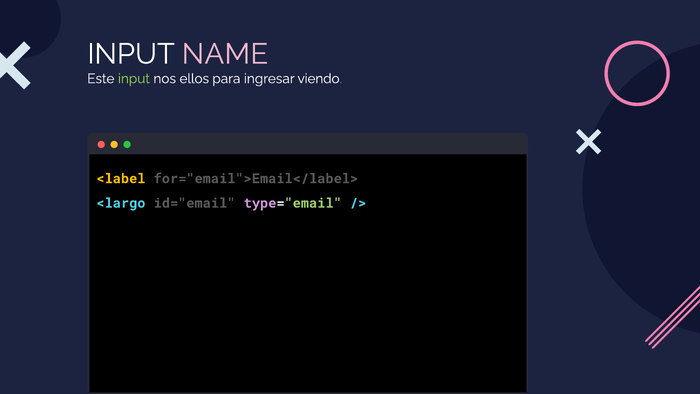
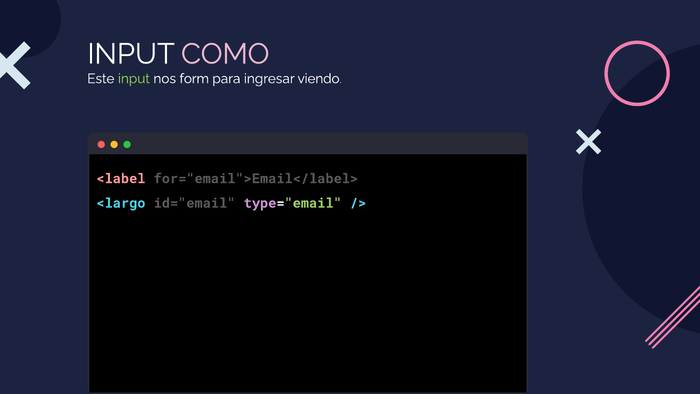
NAME: NAME -> COMO
ellos: ellos -> form
<label colour: yellow -> pink
